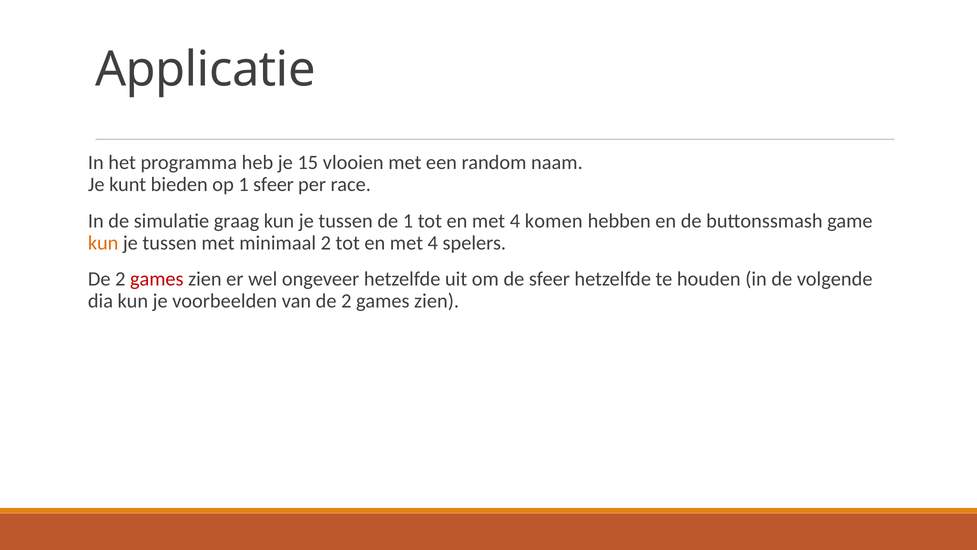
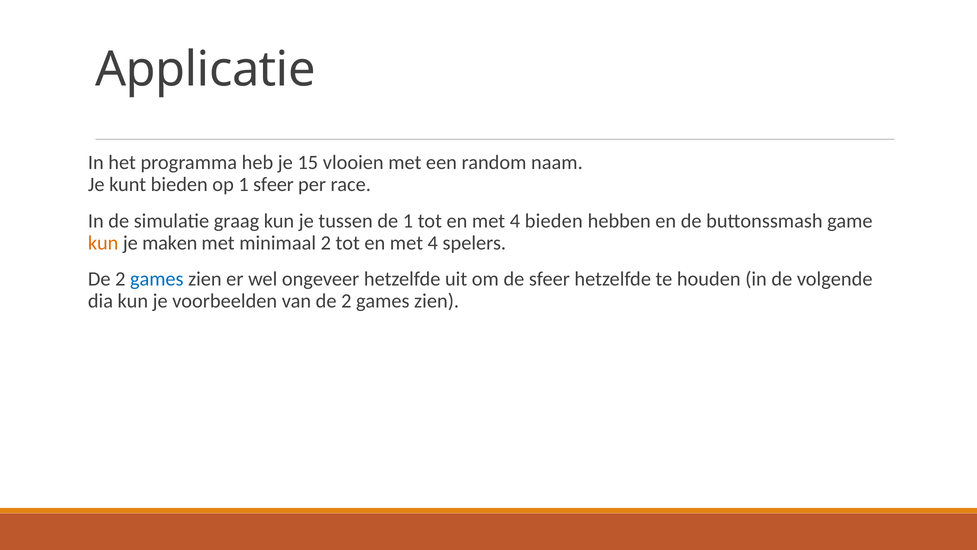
4 komen: komen -> bieden
tussen at (170, 243): tussen -> maken
games at (157, 279) colour: red -> blue
